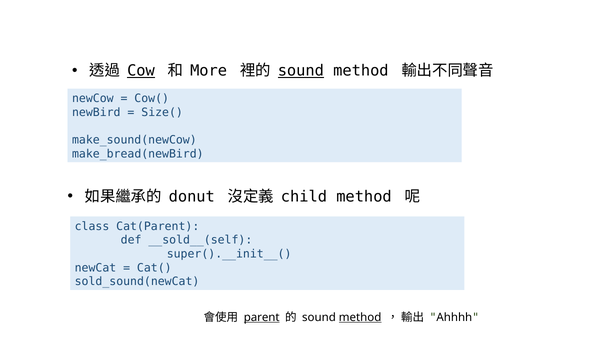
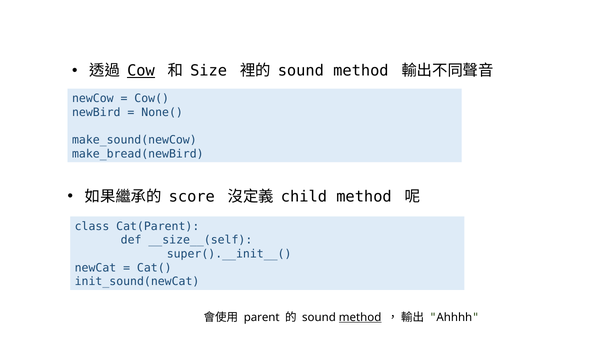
More: More -> Size
sound at (301, 71) underline: present -> none
Size(: Size( -> None(
donut: donut -> score
__sold__(self: __sold__(self -> __size__(self
sold_sound(newCat: sold_sound(newCat -> init_sound(newCat
parent underline: present -> none
